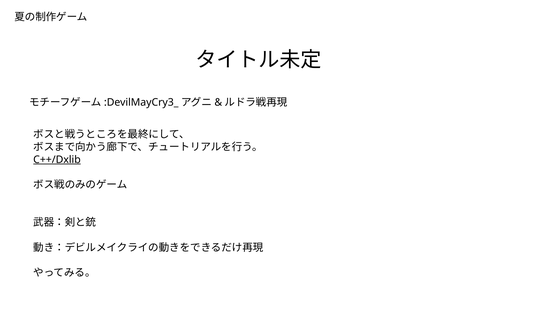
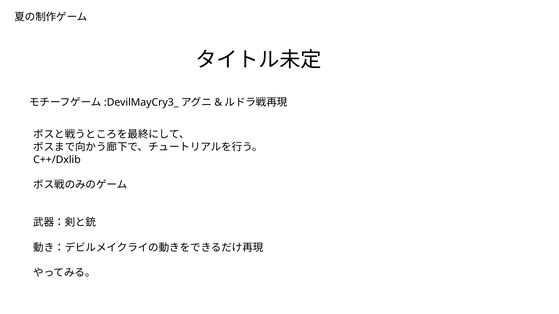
C++/Dxlib underline: present -> none
